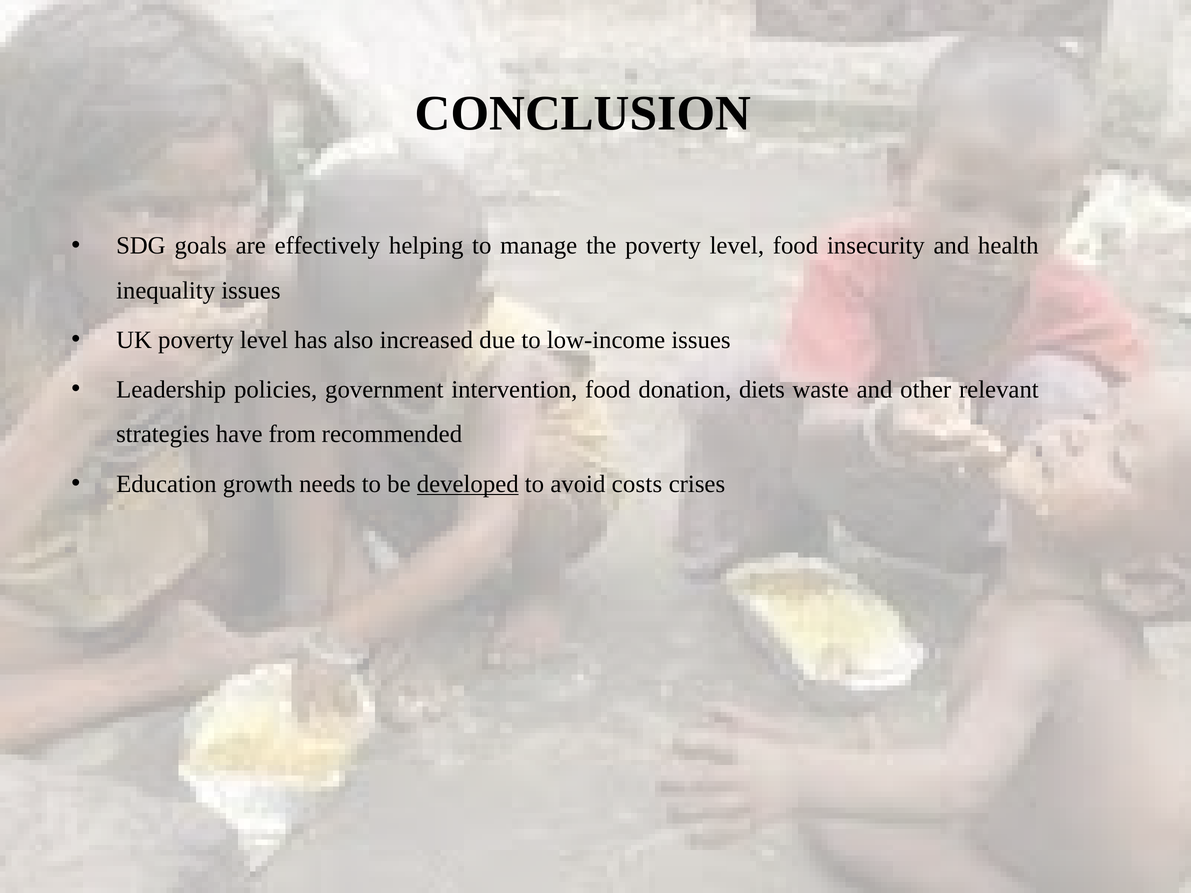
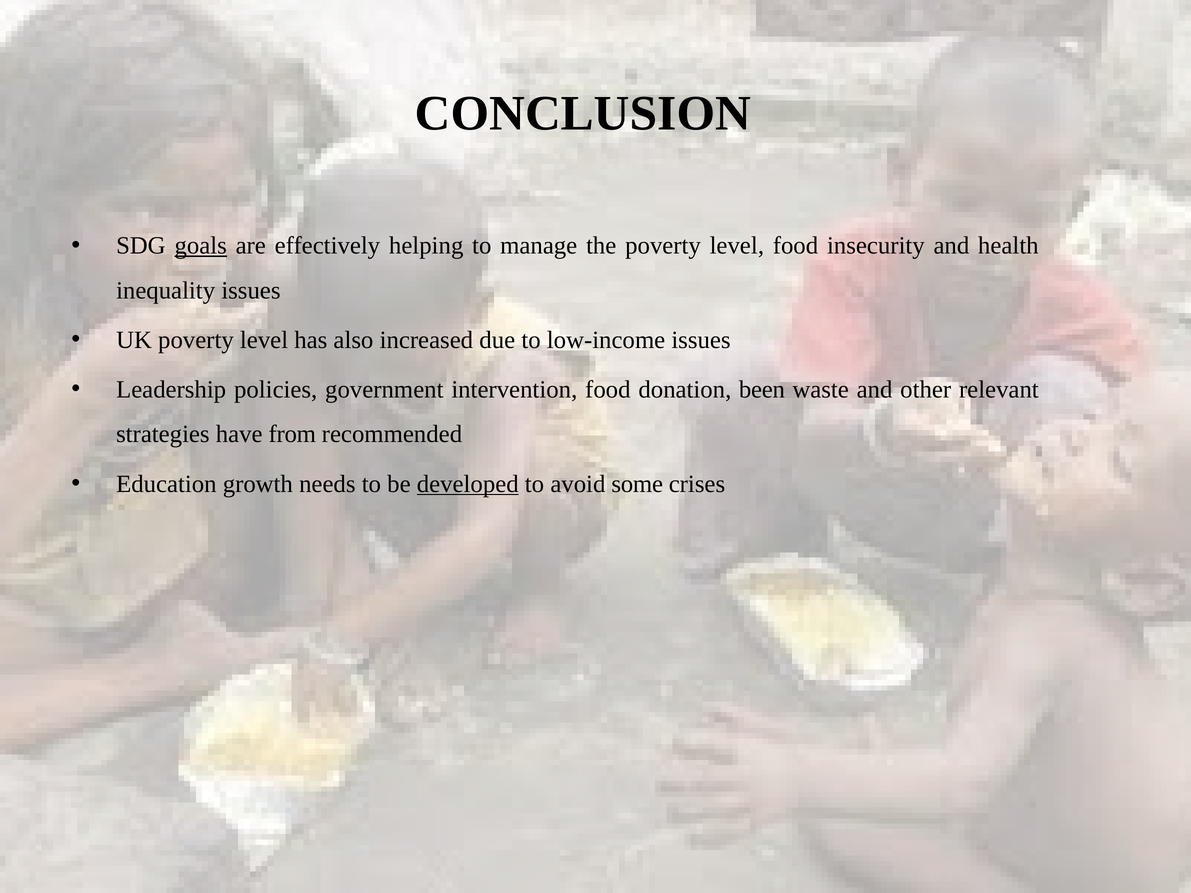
goals underline: none -> present
diets: diets -> been
costs: costs -> some
